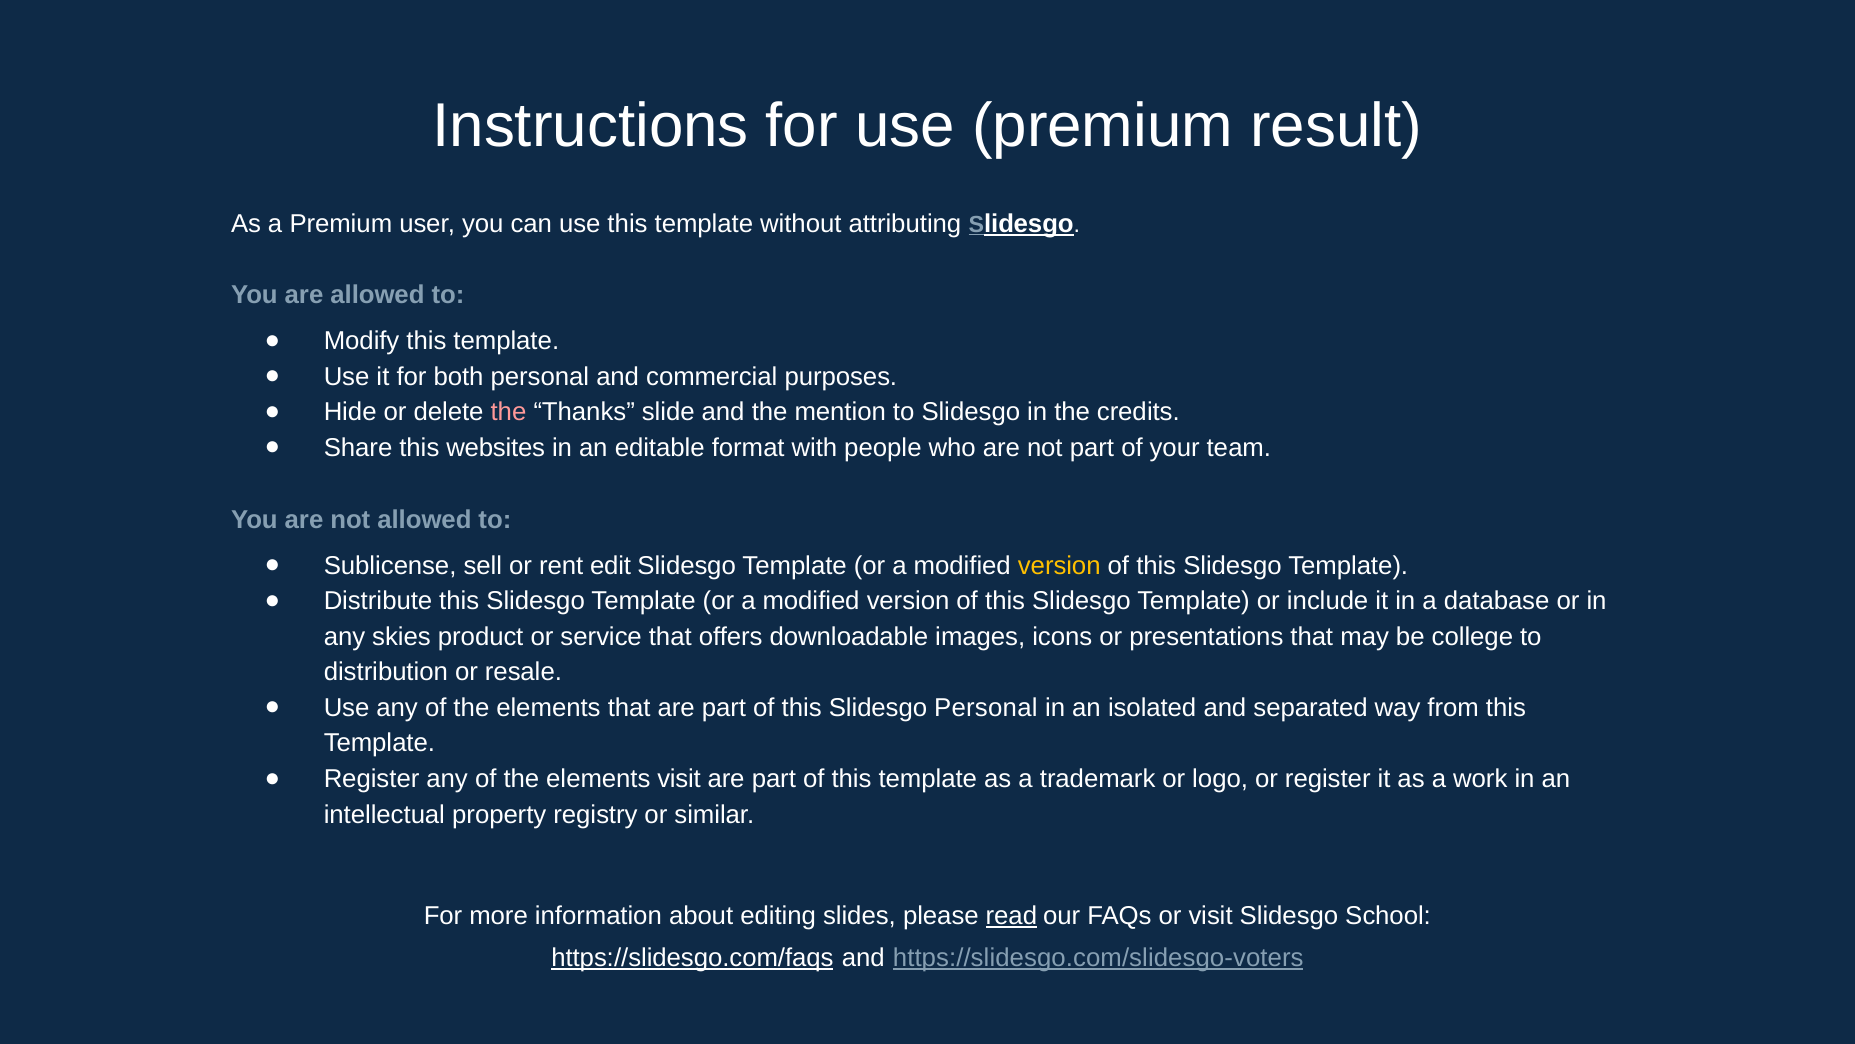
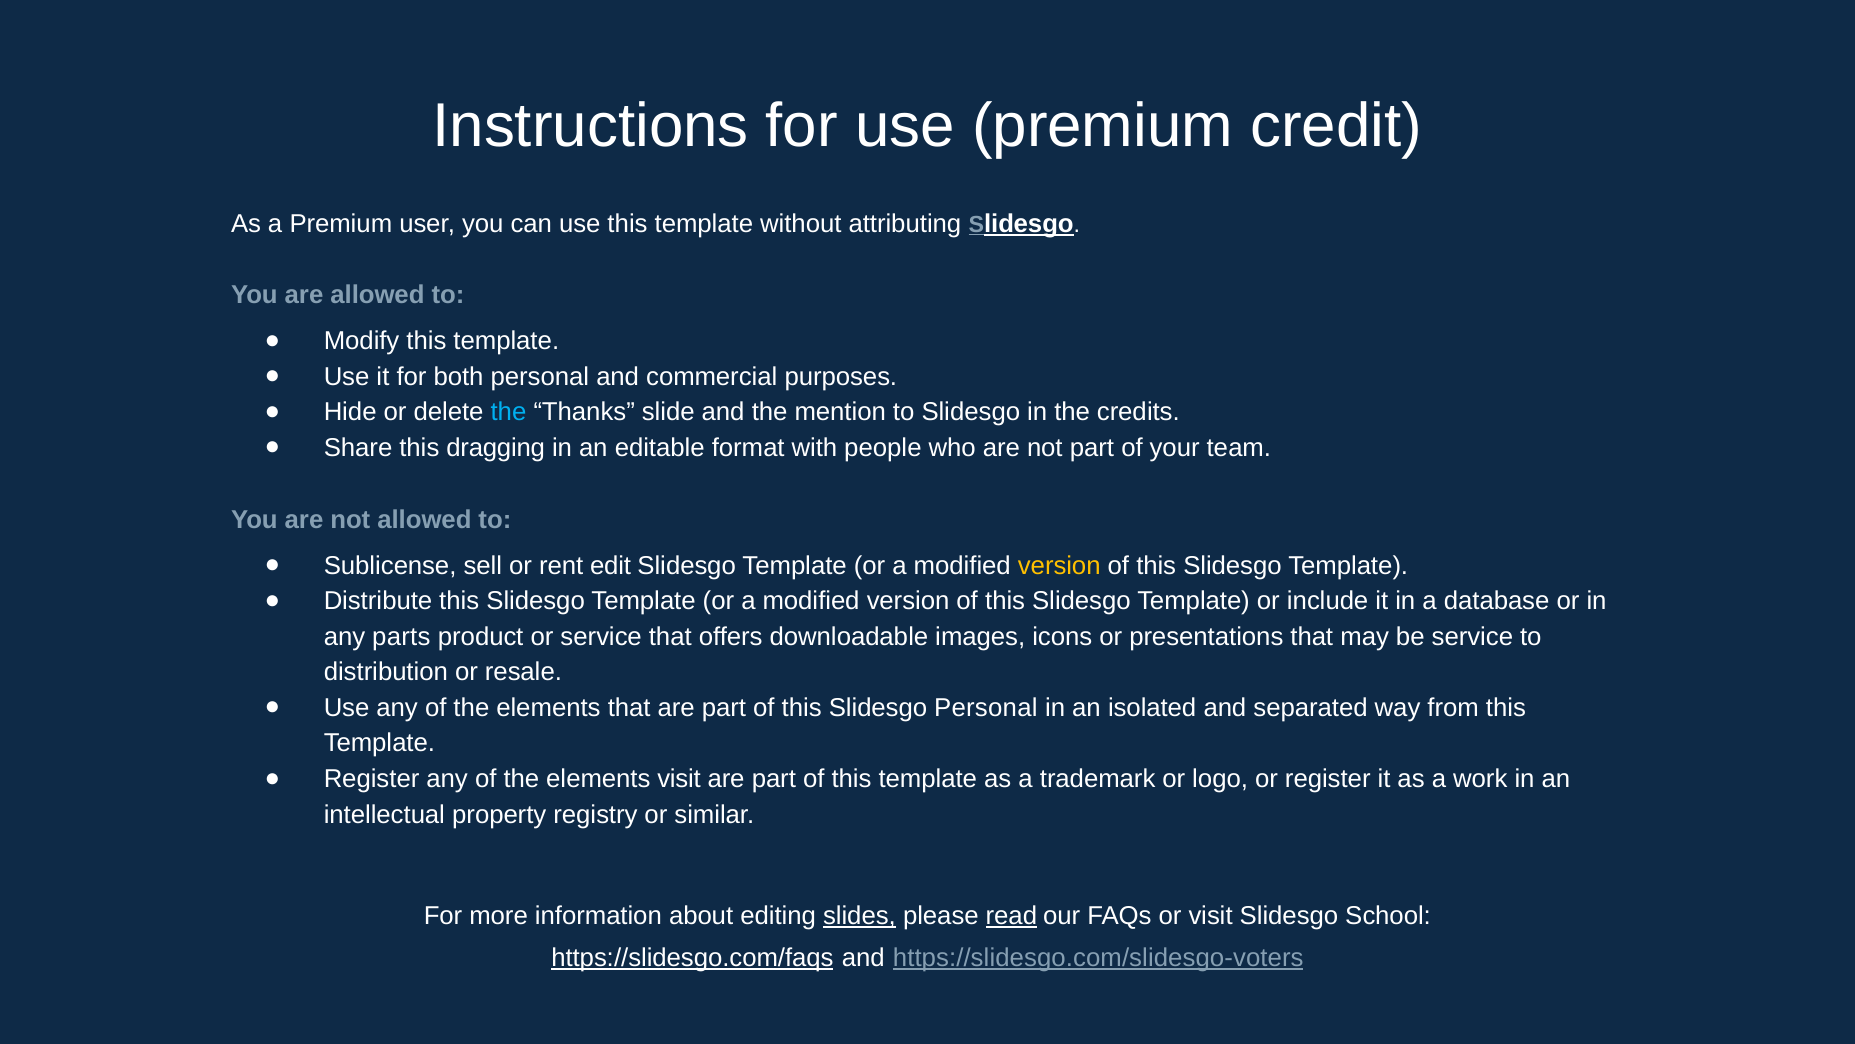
result: result -> credit
the at (509, 412) colour: pink -> light blue
websites: websites -> dragging
skies: skies -> parts
be college: college -> service
slides underline: none -> present
